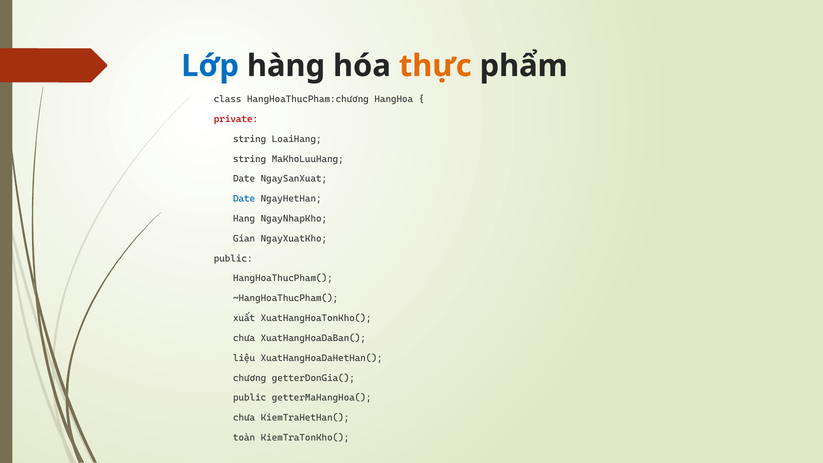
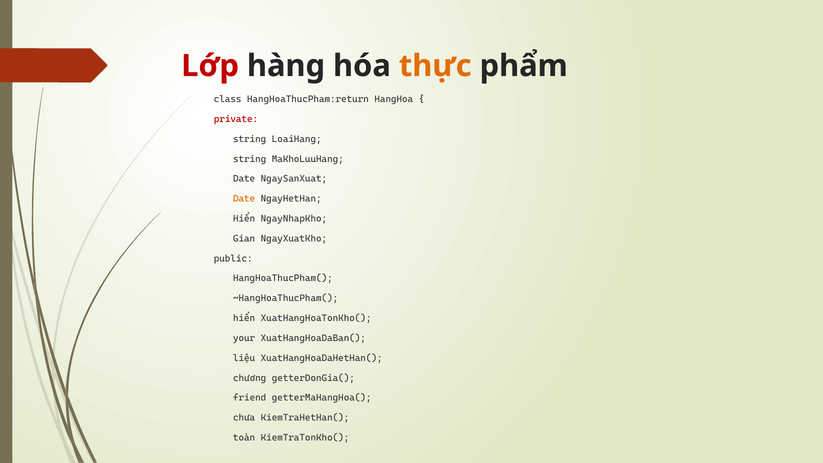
Lớp colour: blue -> red
HangHoaThucPham:chương: HangHoaThucPham:chương -> HangHoaThucPham:return
Date at (244, 199) colour: blue -> orange
Hang at (244, 219): Hang -> Hiển
xuất at (244, 318): xuất -> hiển
chưa at (244, 338): chưa -> your
public at (250, 398): public -> friend
